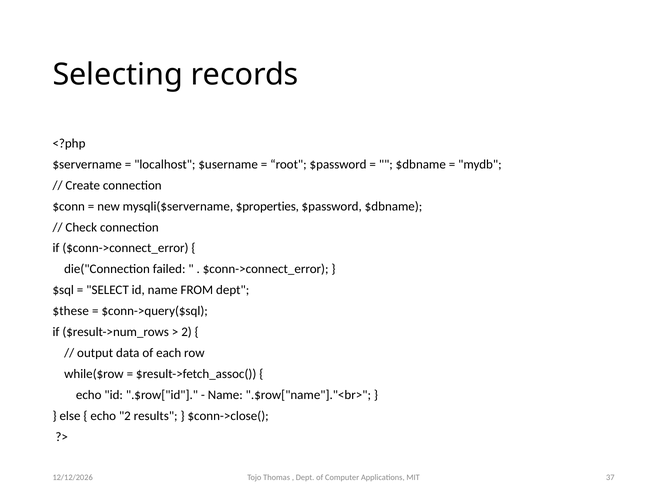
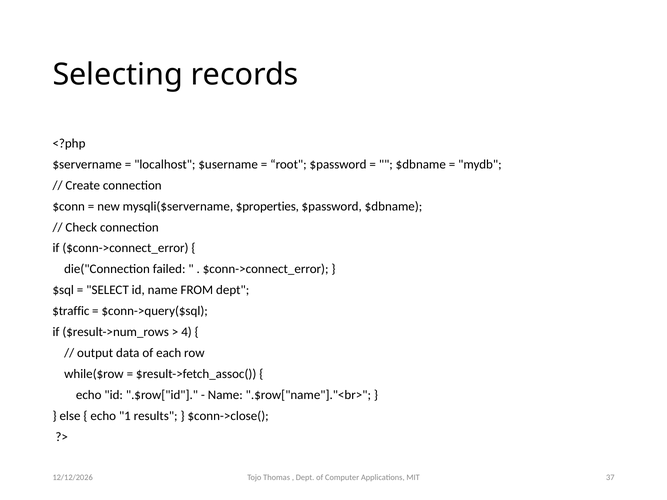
$these: $these -> $traffic
2 at (187, 332): 2 -> 4
echo 2: 2 -> 1
